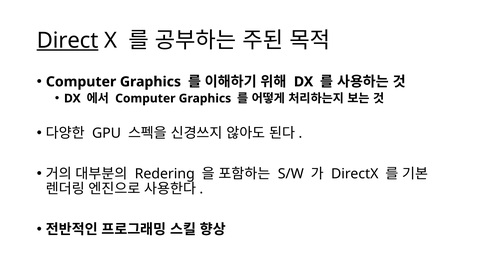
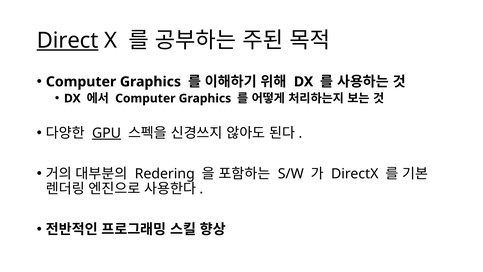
GPU underline: none -> present
